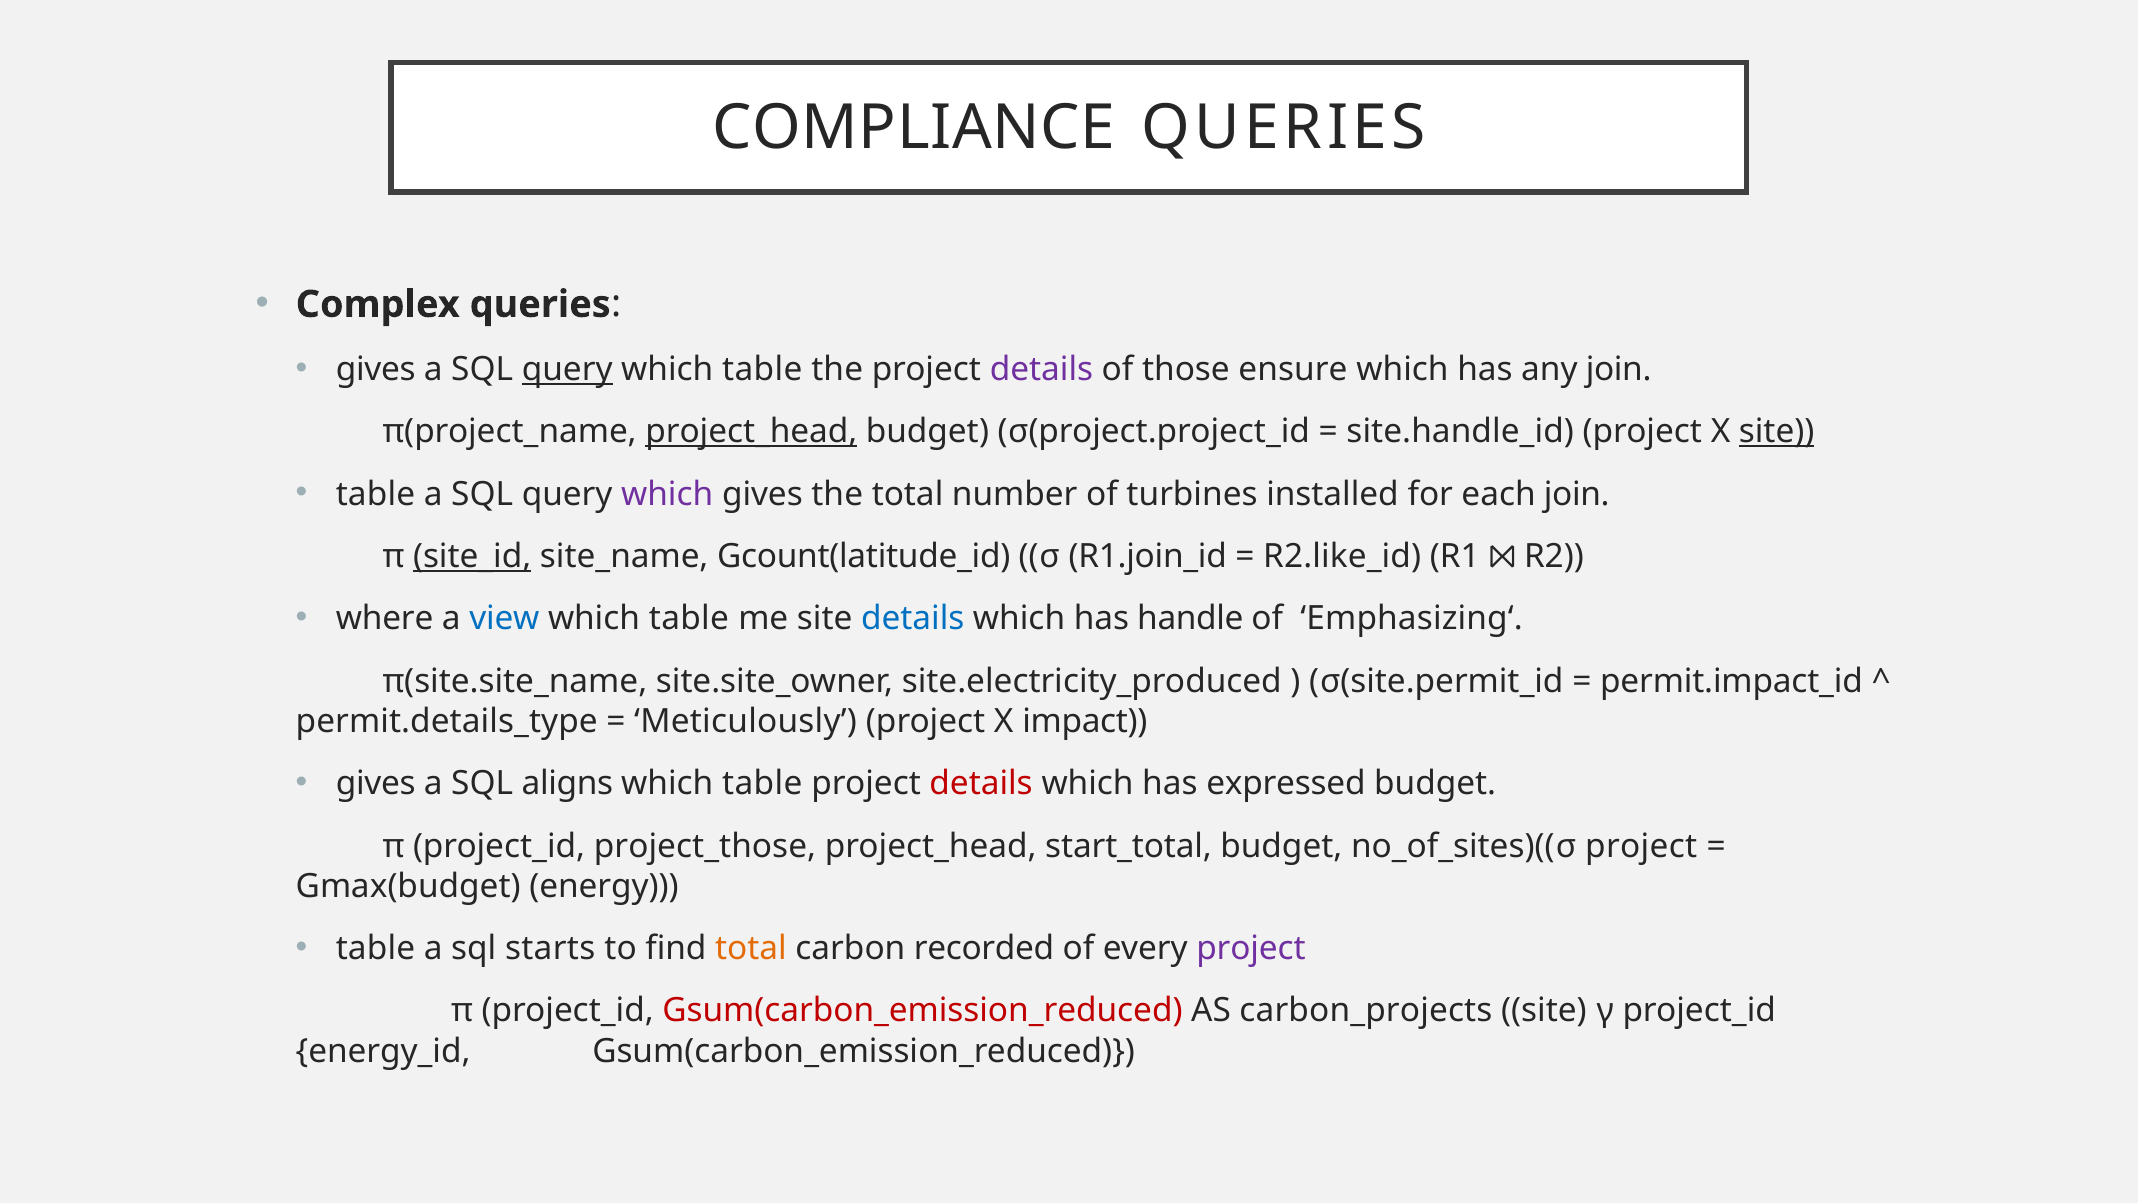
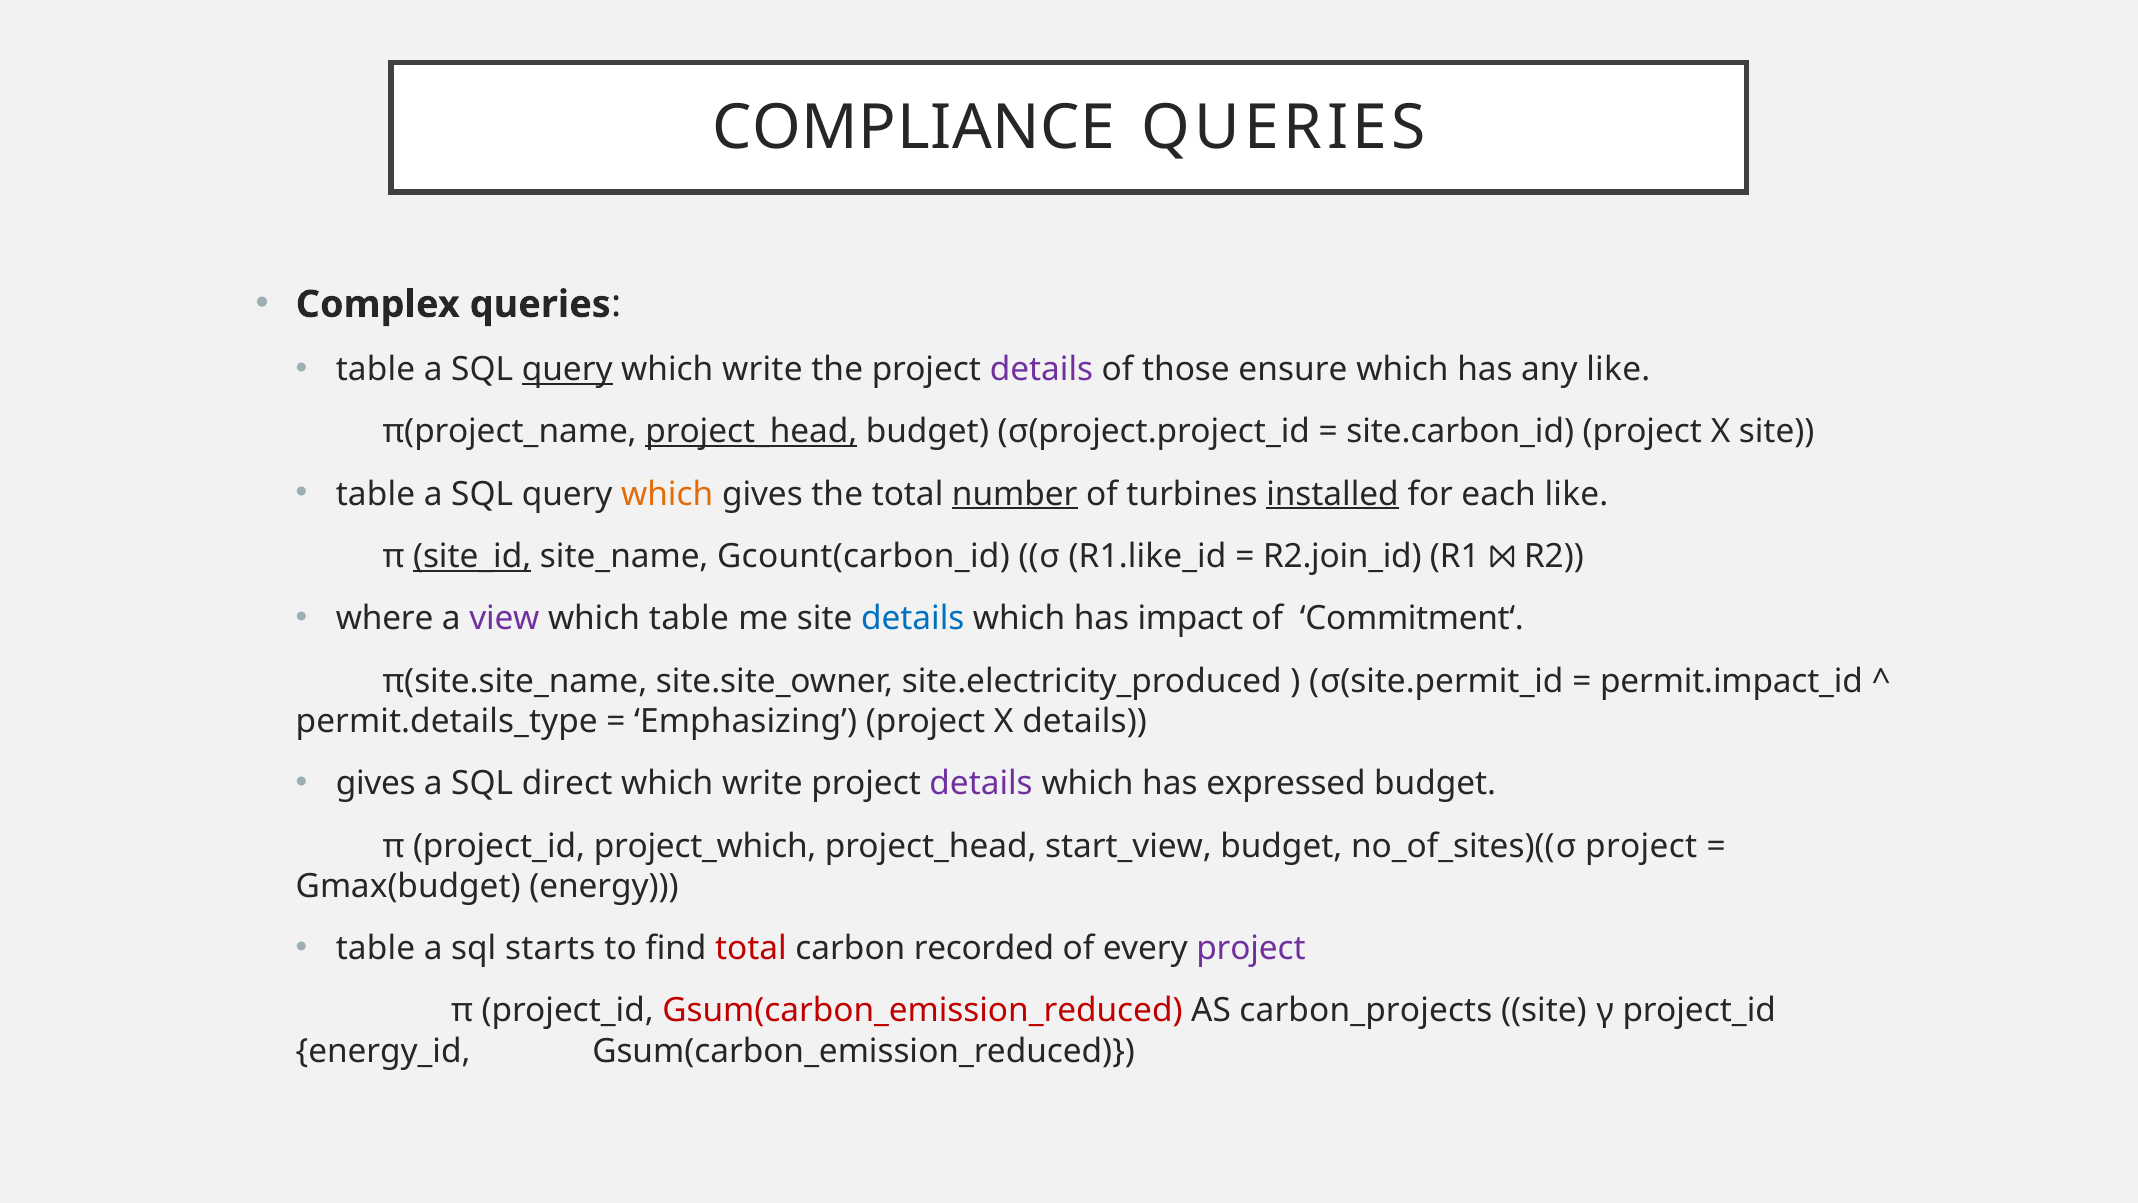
gives at (376, 369): gives -> table
table at (762, 369): table -> write
any join: join -> like
site.handle_id: site.handle_id -> site.carbon_id
site at (1777, 431) underline: present -> none
which at (667, 494) colour: purple -> orange
number underline: none -> present
installed underline: none -> present
each join: join -> like
Gcount(latitude_id: Gcount(latitude_id -> Gcount(carbon_id
R1.join_id: R1.join_id -> R1.like_id
R2.like_id: R2.like_id -> R2.join_id
view colour: blue -> purple
handle: handle -> impact
Emphasizing‘: Emphasizing‘ -> Commitment‘
Meticulously: Meticulously -> Emphasizing
X impact: impact -> details
aligns: aligns -> direct
table at (762, 783): table -> write
details at (981, 783) colour: red -> purple
project_those: project_those -> project_which
start_total: start_total -> start_view
total at (751, 948) colour: orange -> red
